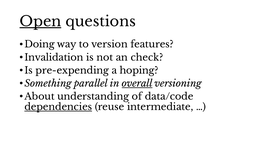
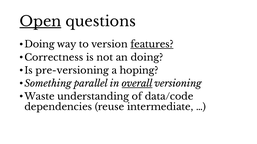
features underline: none -> present
Invalidation: Invalidation -> Correctness
an check: check -> doing
pre-expending: pre-expending -> pre-versioning
About: About -> Waste
dependencies underline: present -> none
